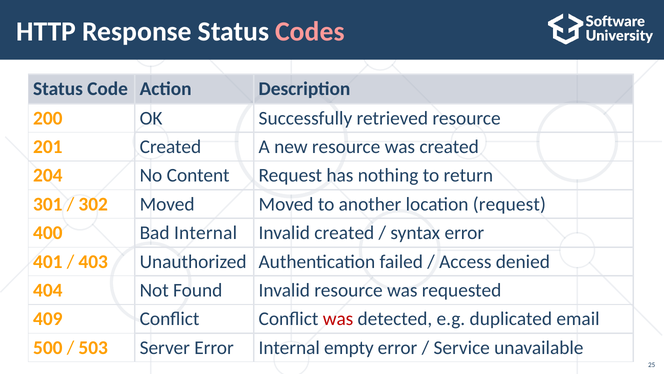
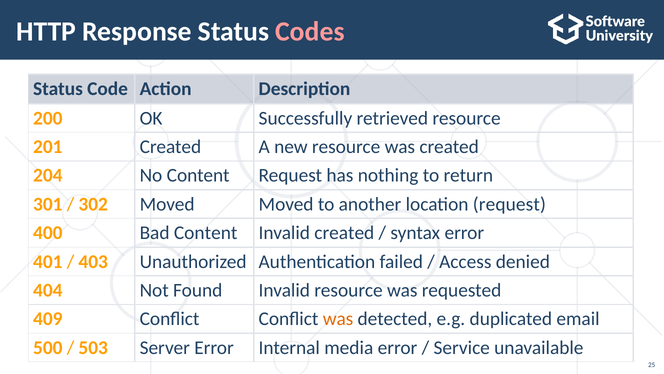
Bad Internal: Internal -> Content
was at (338, 319) colour: red -> orange
empty: empty -> media
